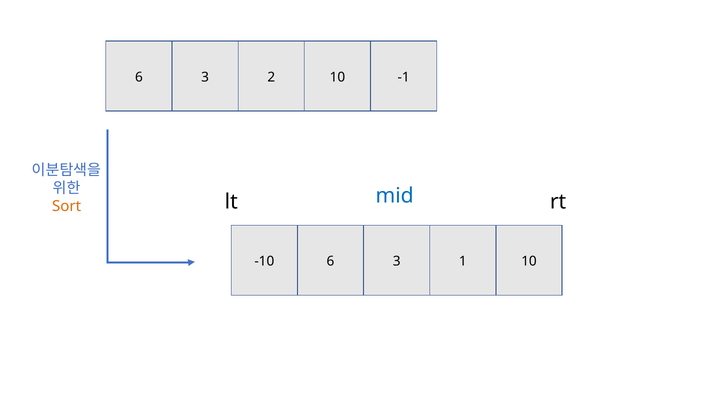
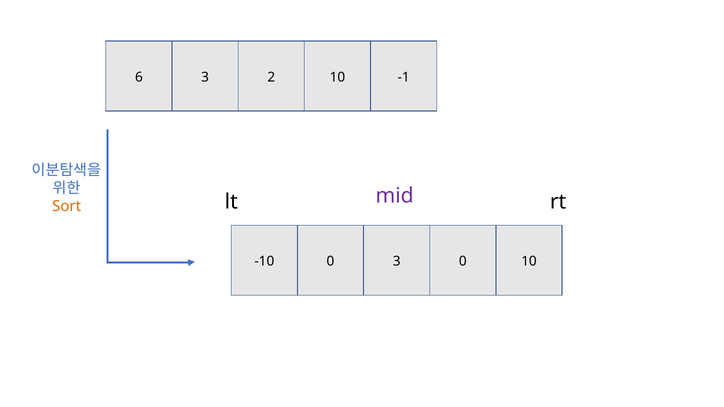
mid colour: blue -> purple
-10 6: 6 -> 0
3 1: 1 -> 0
